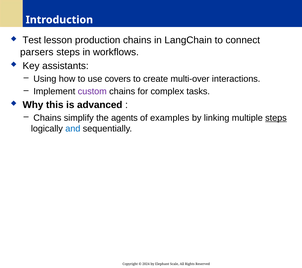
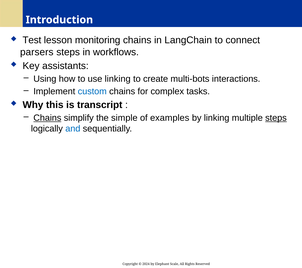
production: production -> monitoring
use covers: covers -> linking
multi-over: multi-over -> multi-bots
custom colour: purple -> blue
advanced: advanced -> transcript
Chains at (47, 118) underline: none -> present
agents: agents -> simple
